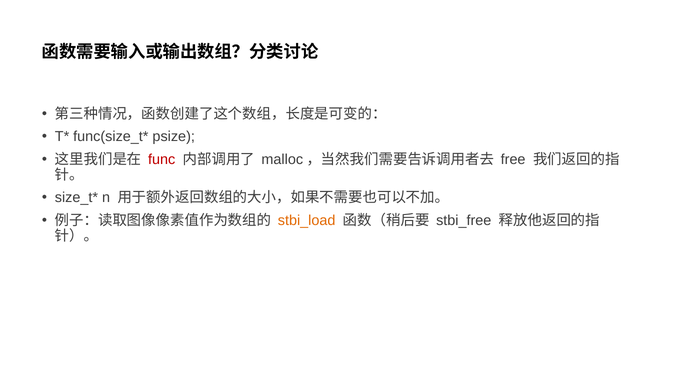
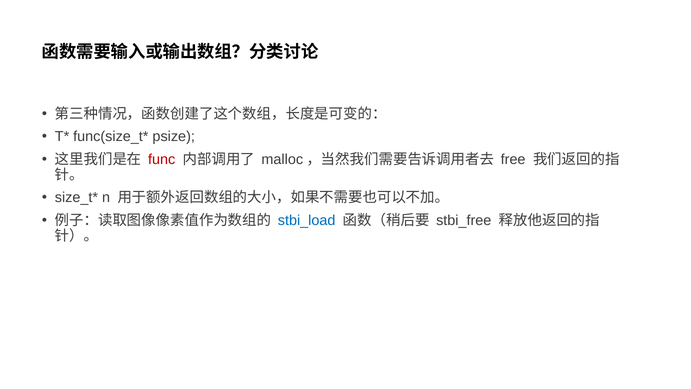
stbi_load colour: orange -> blue
